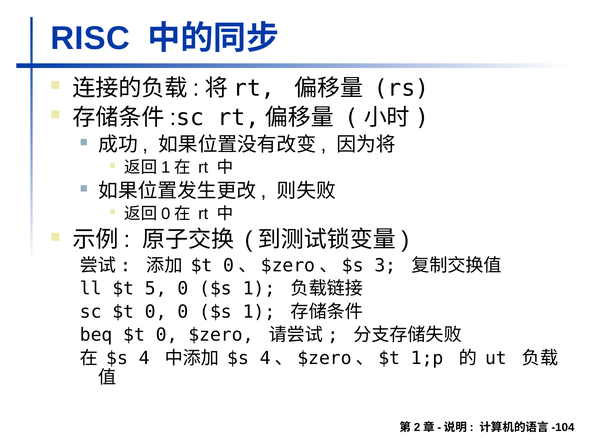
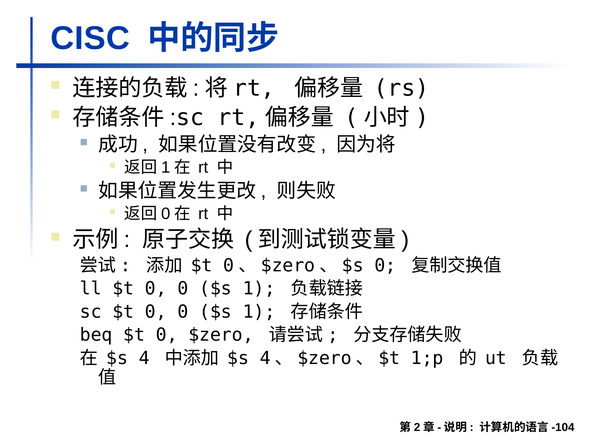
RISC: RISC -> CISC
0、$zero、$s 3: 3 -> 0
ll $t 5: 5 -> 0
